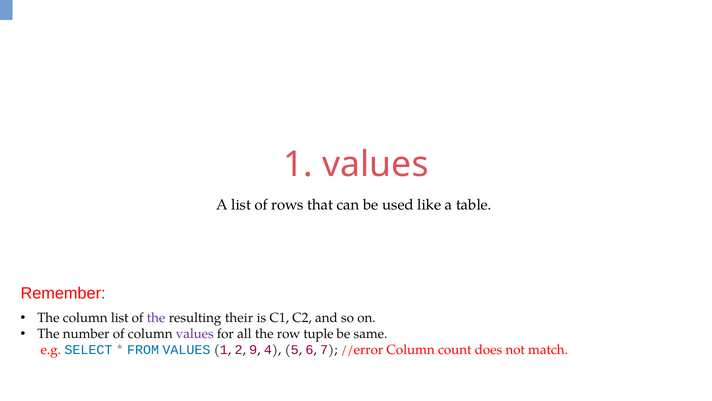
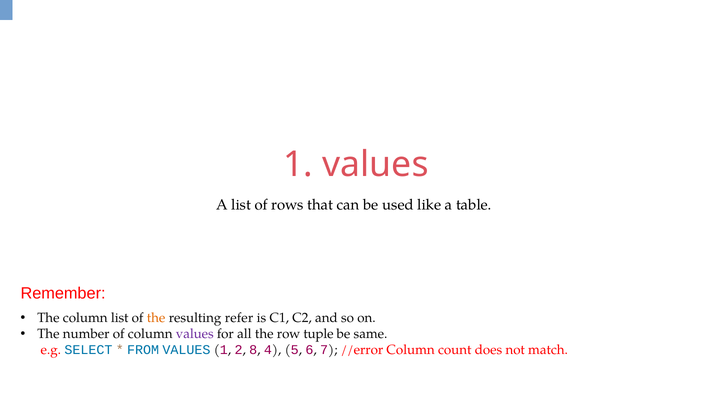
the at (156, 318) colour: purple -> orange
their: their -> refer
9: 9 -> 8
